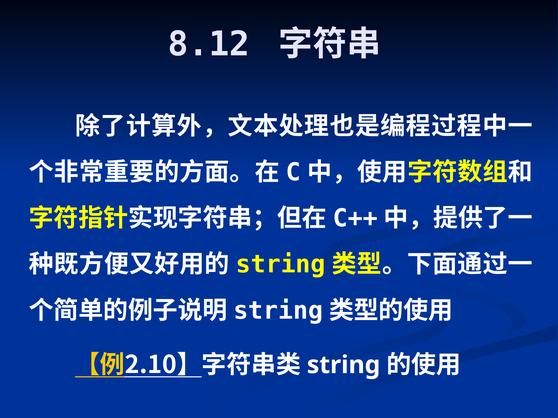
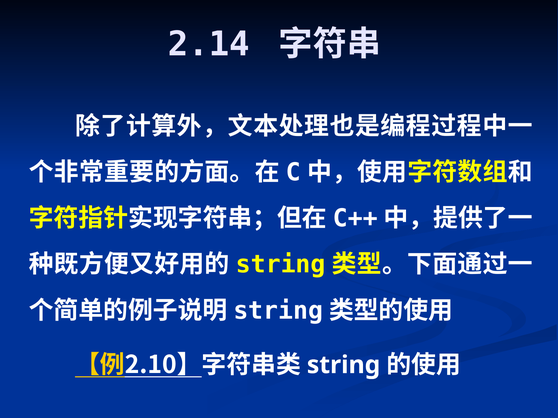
8.12: 8.12 -> 2.14
